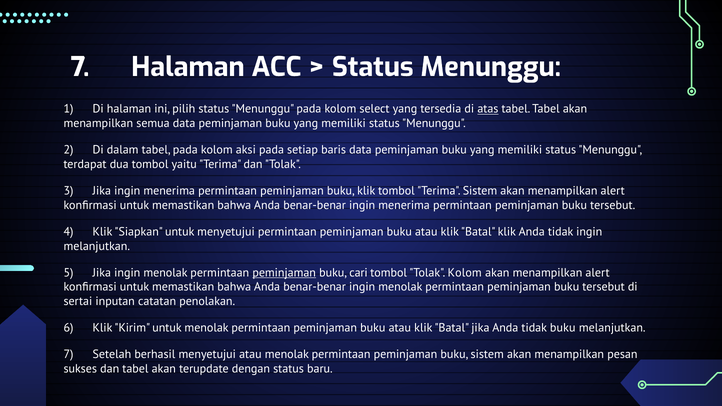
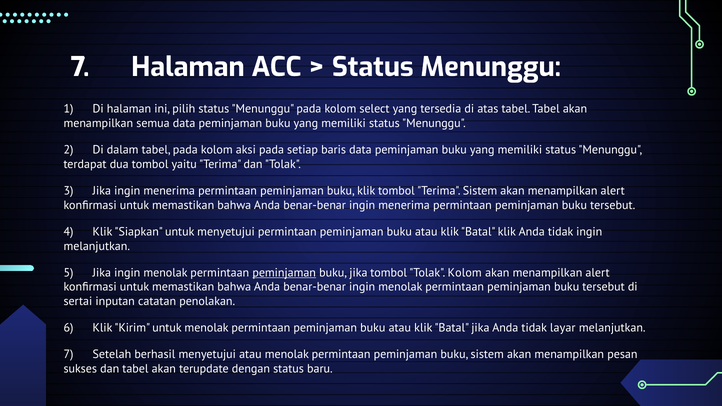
atas underline: present -> none
buku cari: cari -> jika
tidak buku: buku -> layar
